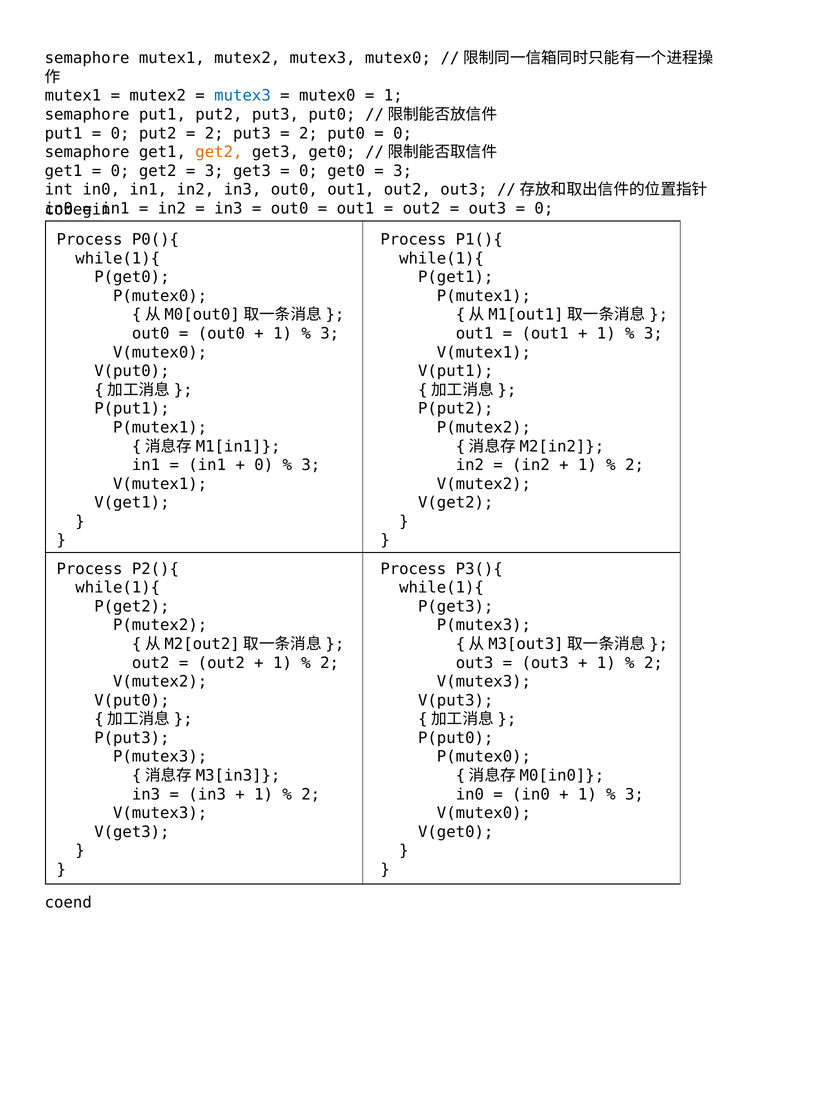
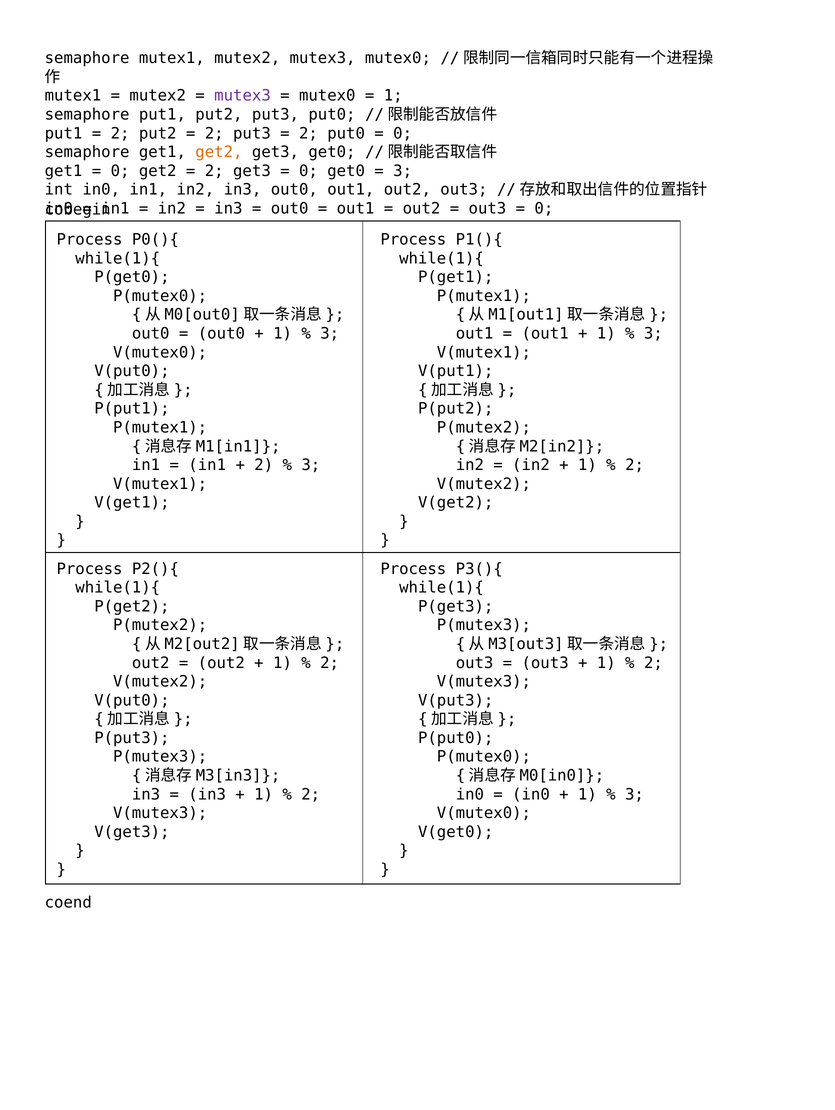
mutex3 at (243, 96) colour: blue -> purple
0 at (120, 133): 0 -> 2
3 at (214, 171): 3 -> 2
0 at (264, 465): 0 -> 2
